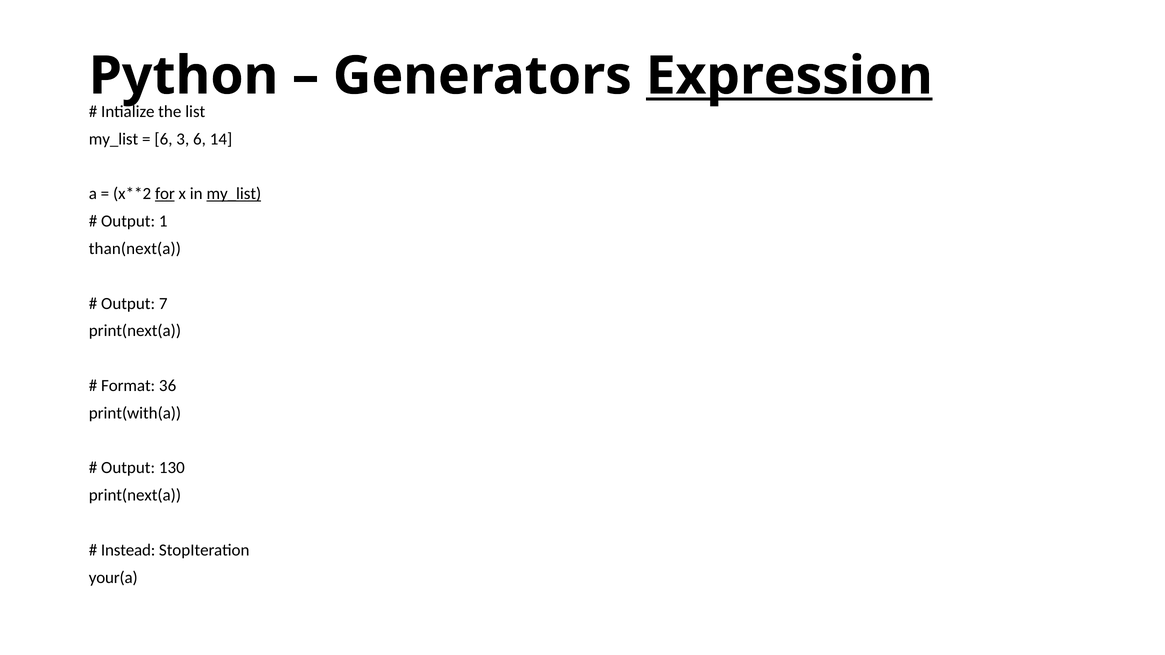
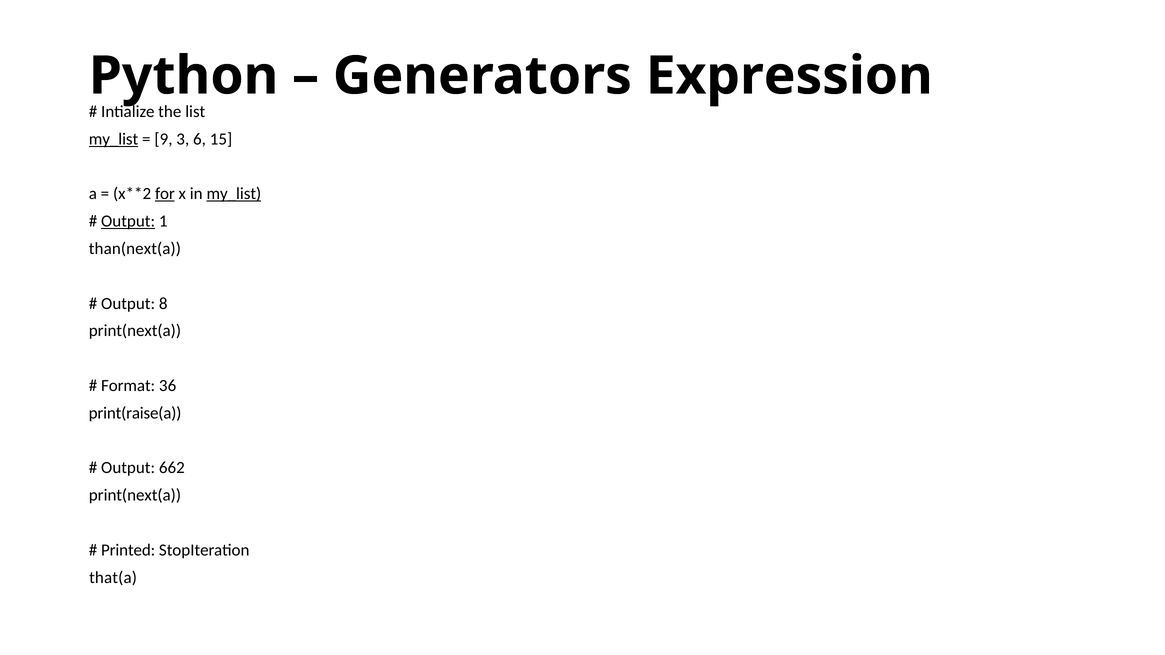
Expression underline: present -> none
my_list at (114, 139) underline: none -> present
6 at (163, 139): 6 -> 9
14: 14 -> 15
Output at (128, 221) underline: none -> present
7: 7 -> 8
print(with(a: print(with(a -> print(raise(a
130: 130 -> 662
Instead: Instead -> Printed
your(a: your(a -> that(a
